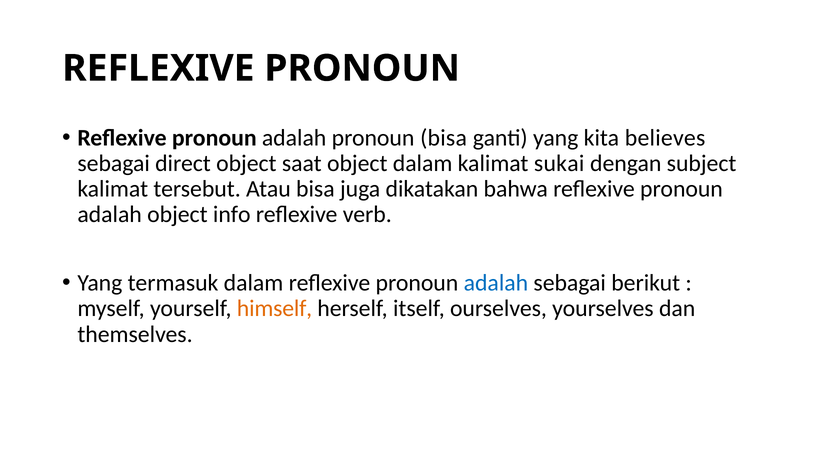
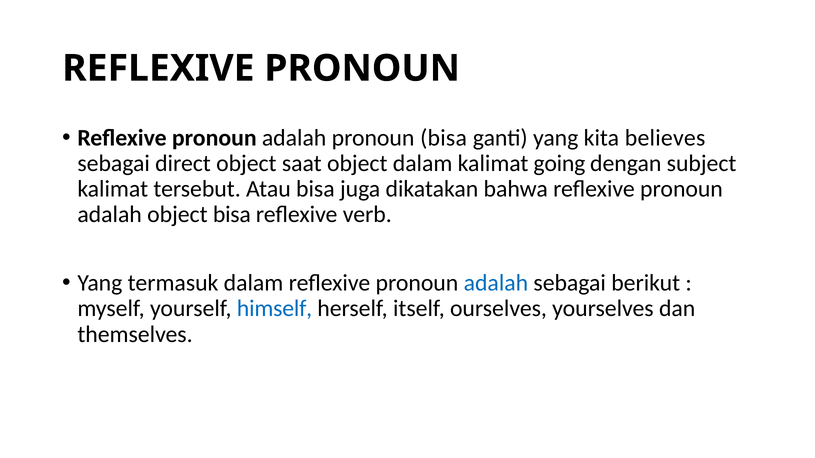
sukai: sukai -> going
object info: info -> bisa
himself colour: orange -> blue
